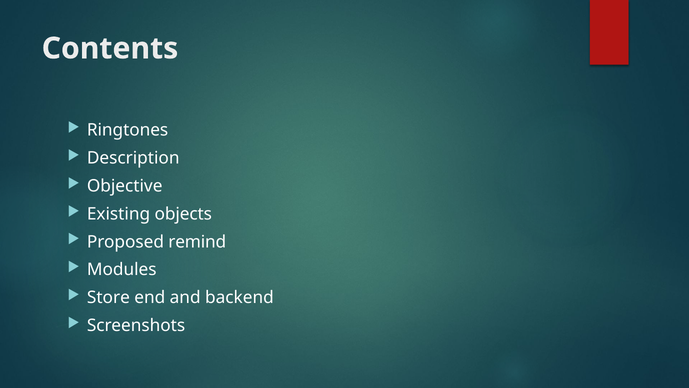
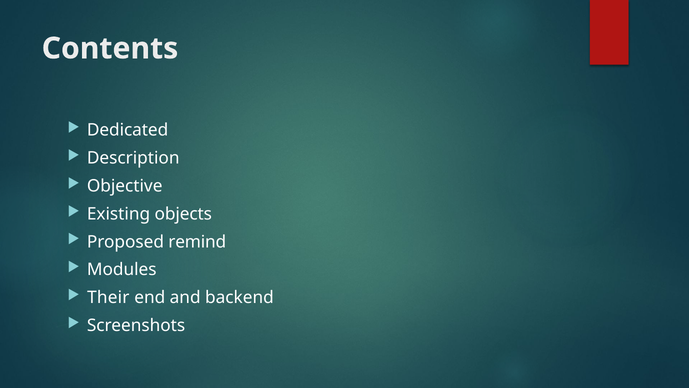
Ringtones: Ringtones -> Dedicated
Store: Store -> Their
